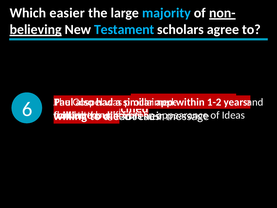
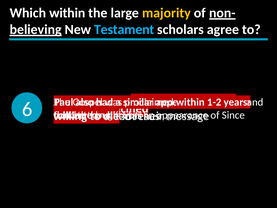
Which easier: easier -> within
majority colour: light blue -> yellow
Ideas: Ideas -> Since
